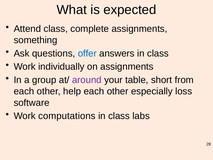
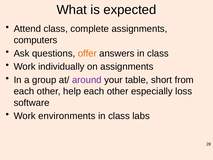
something: something -> computers
offer colour: blue -> orange
computations: computations -> environments
